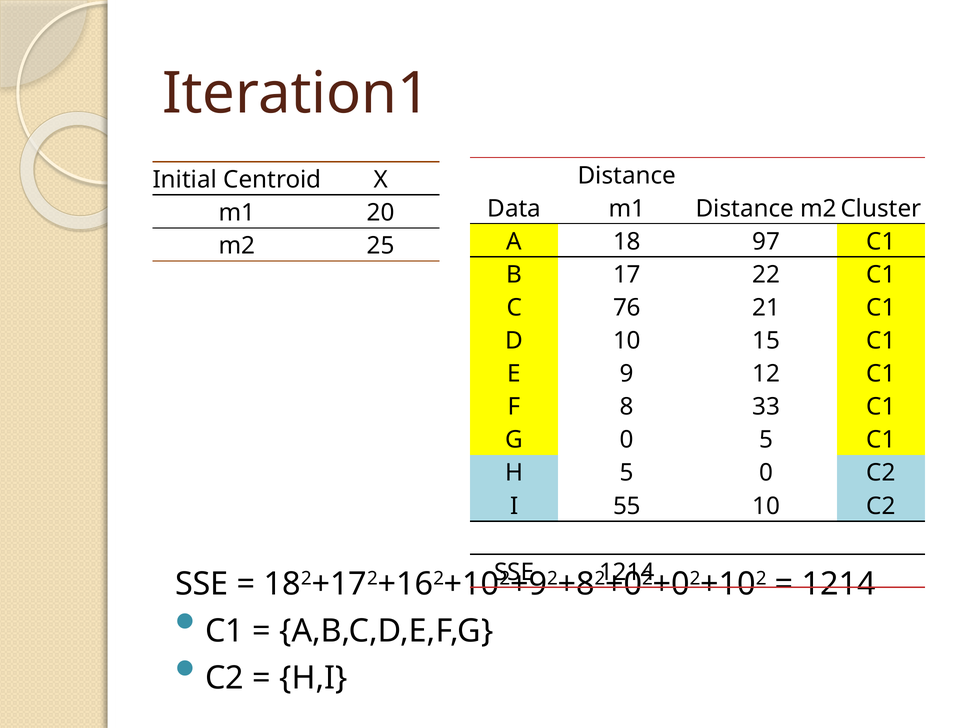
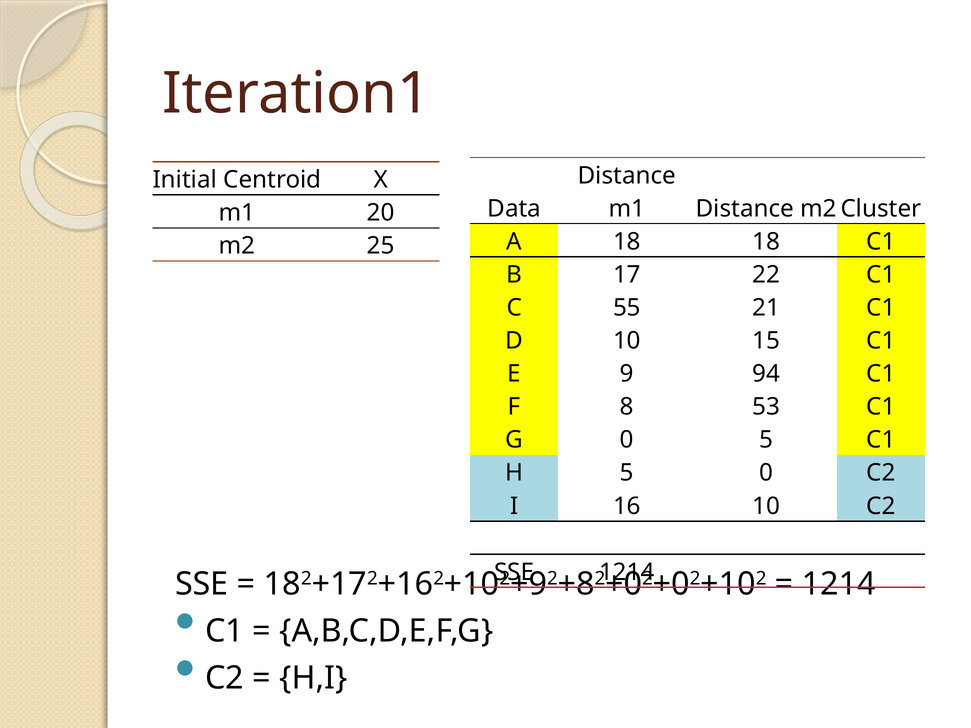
18 97: 97 -> 18
76: 76 -> 55
12: 12 -> 94
33: 33 -> 53
55: 55 -> 16
